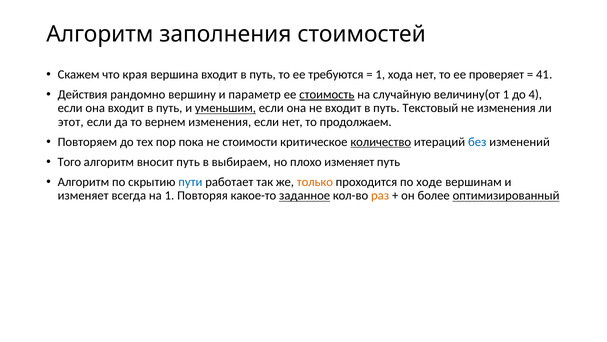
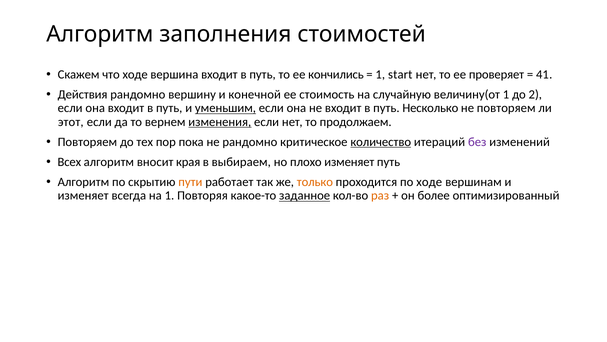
что края: края -> ходе
требуются: требуются -> кончились
хода: хода -> start
параметр: параметр -> конечной
стоимость underline: present -> none
4: 4 -> 2
Текстовый: Текстовый -> Несколько
не изменения: изменения -> повторяем
изменения at (220, 122) underline: none -> present
не стоимости: стоимости -> рандомно
без colour: blue -> purple
Того: Того -> Всех
вносит путь: путь -> края
пути colour: blue -> orange
оптимизированный underline: present -> none
